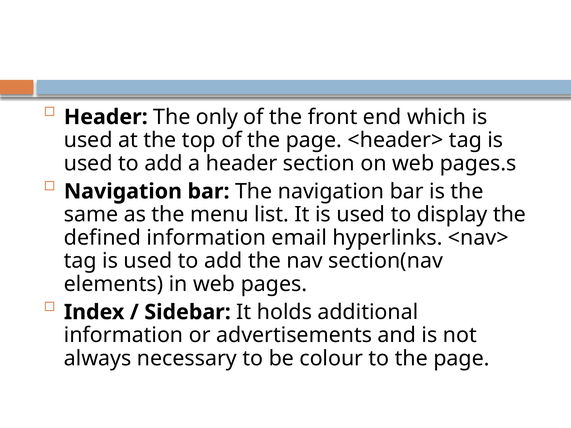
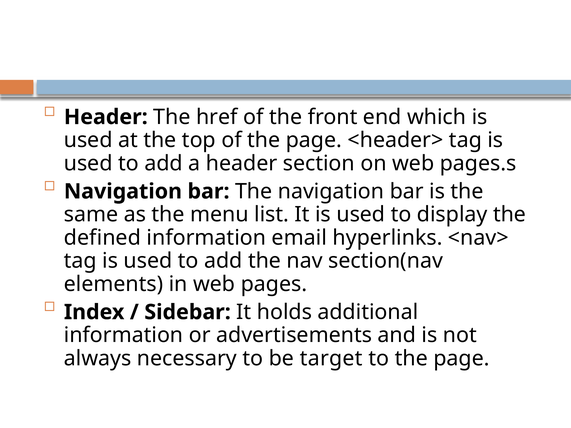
only: only -> href
colour: colour -> target
